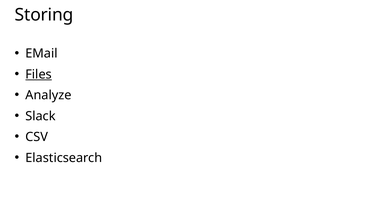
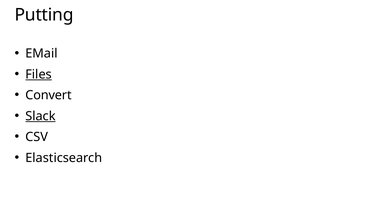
Storing: Storing -> Putting
Analyze: Analyze -> Convert
Slack underline: none -> present
